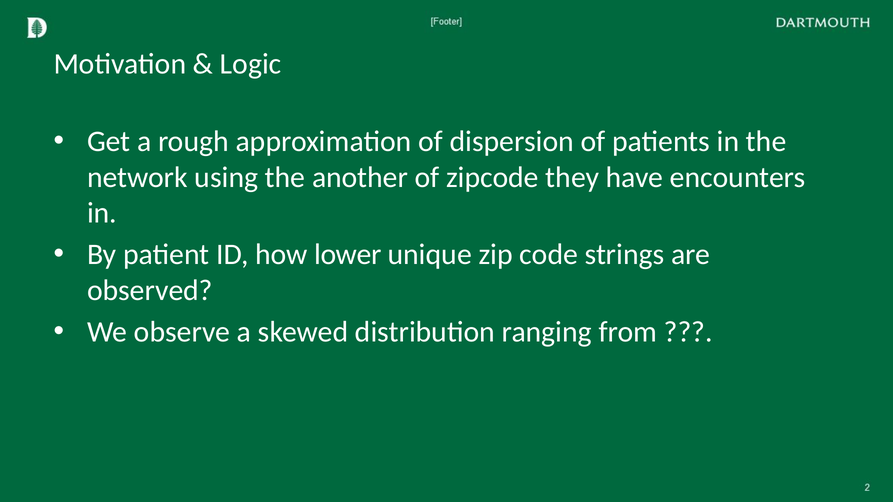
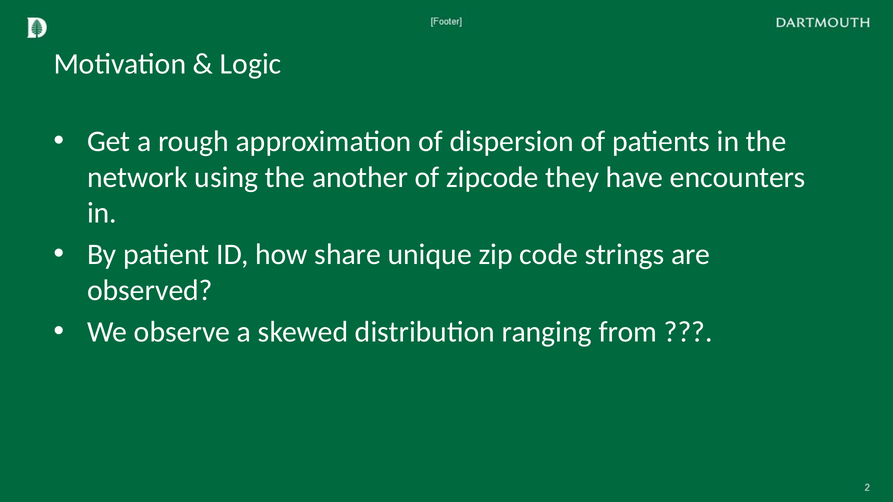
lower: lower -> share
